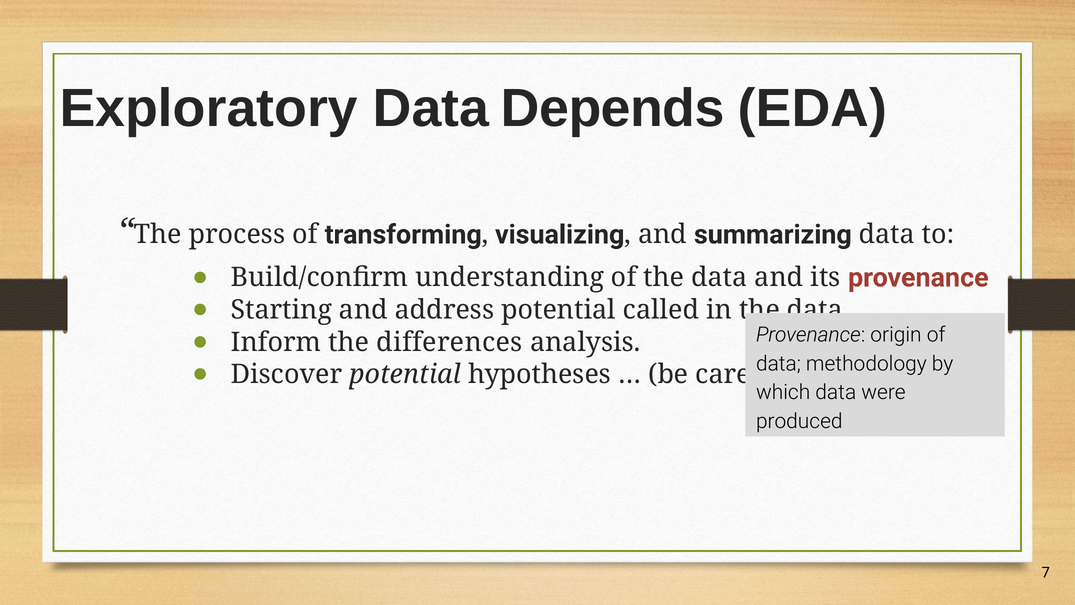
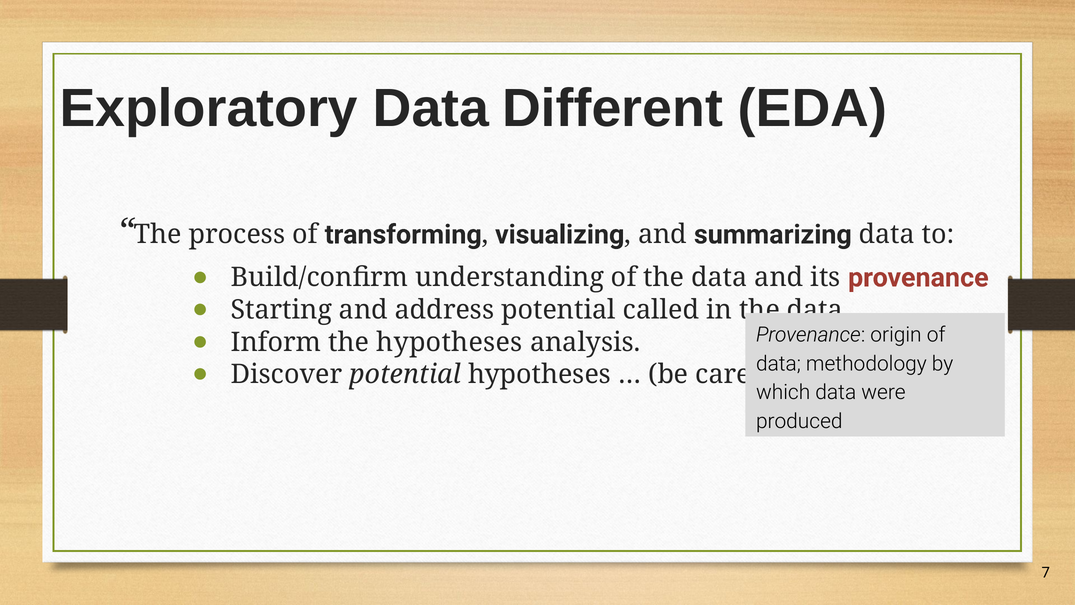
Depends: Depends -> Different
the differences: differences -> hypotheses
